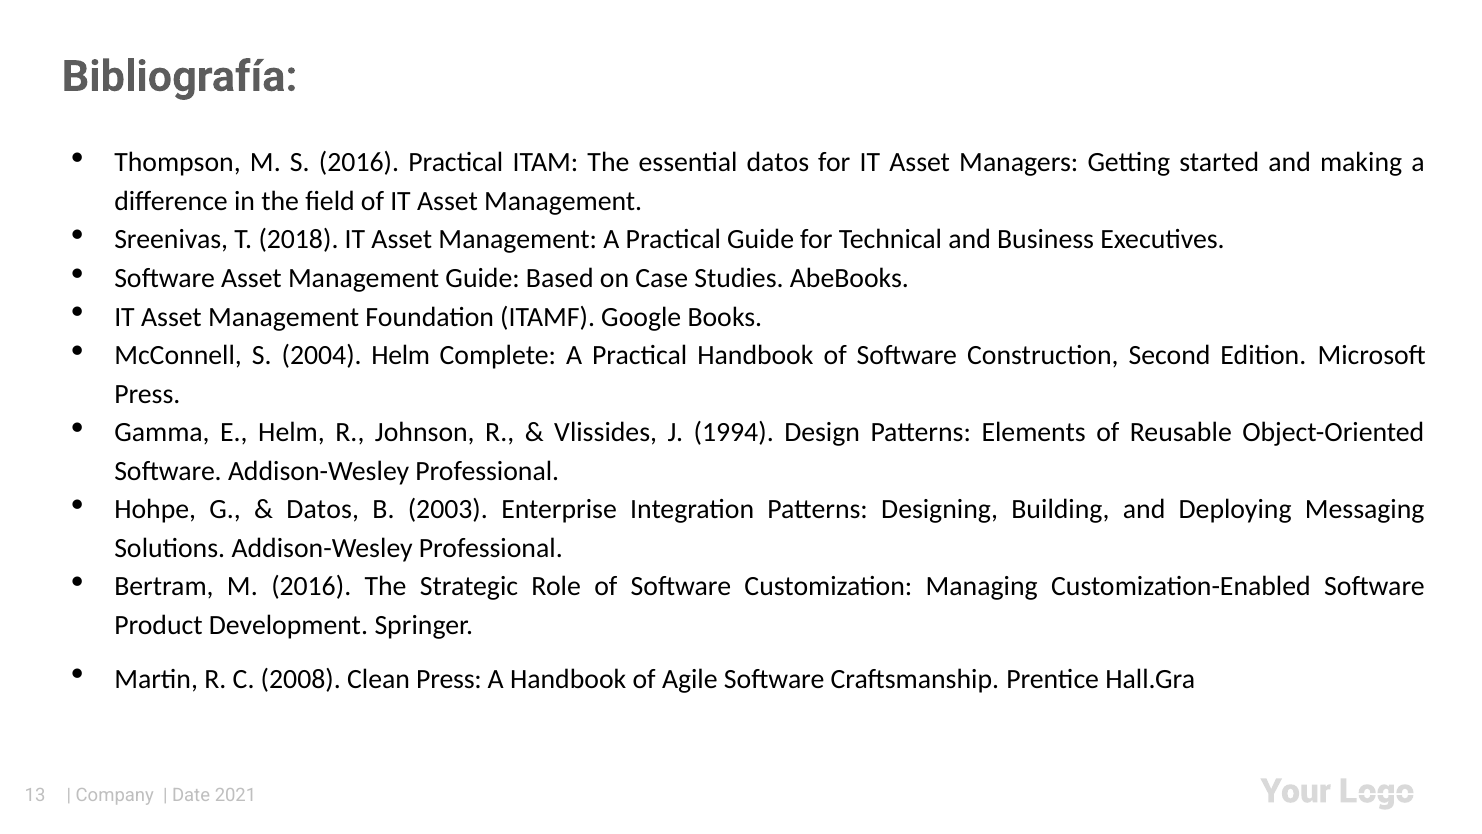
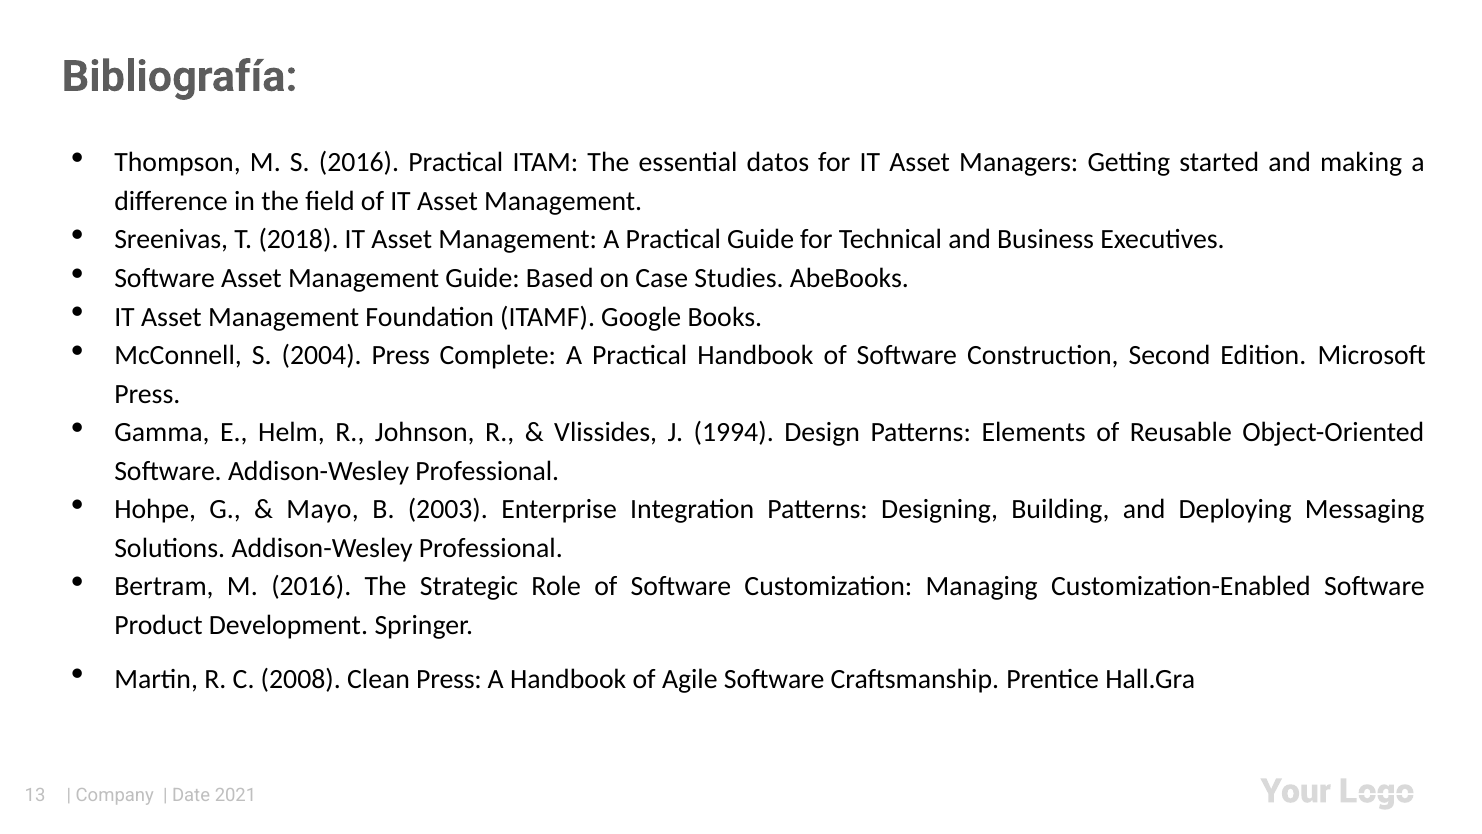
2004 Helm: Helm -> Press
Datos at (323, 510): Datos -> Mayo
